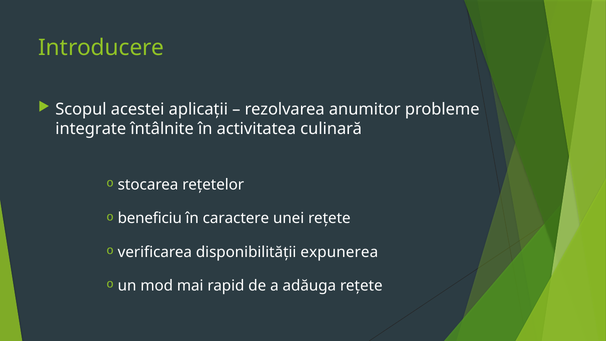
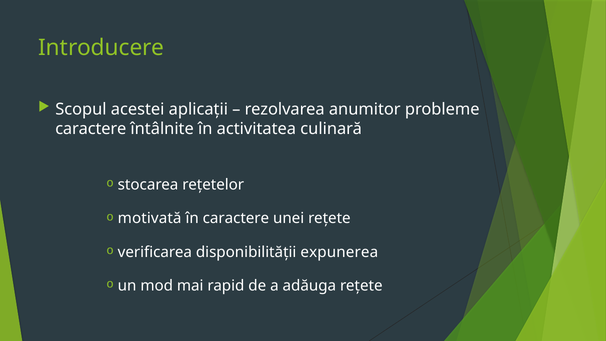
integrate at (91, 129): integrate -> caractere
beneficiu: beneficiu -> motivată
